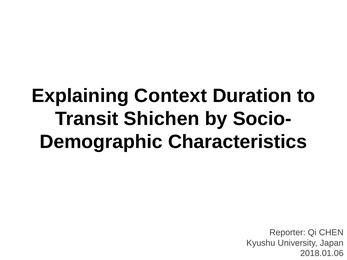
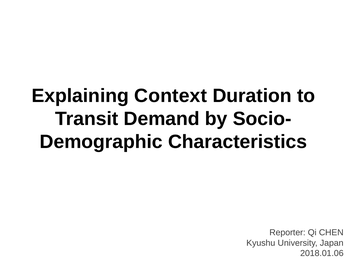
Shichen: Shichen -> Demand
